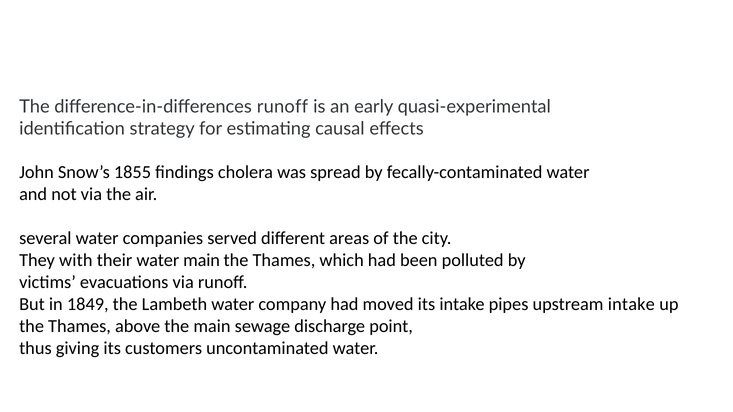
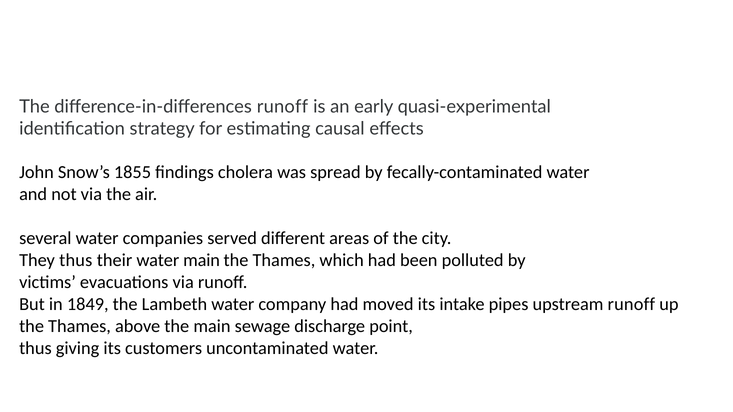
They with: with -> thus
upstream intake: intake -> runoff
